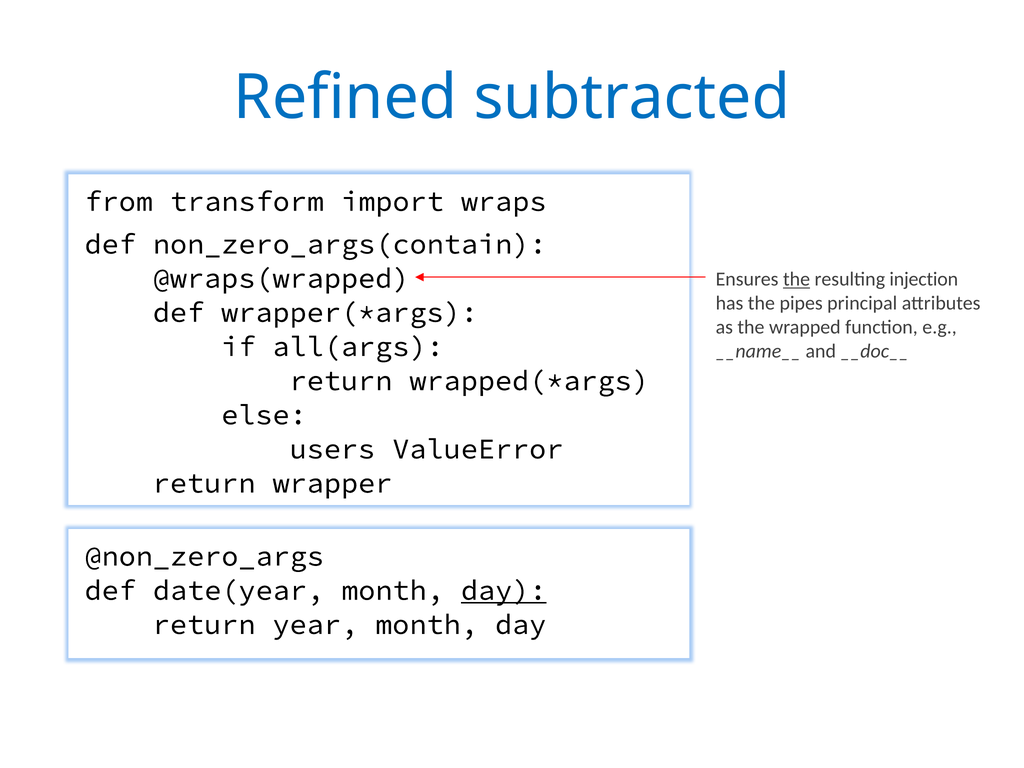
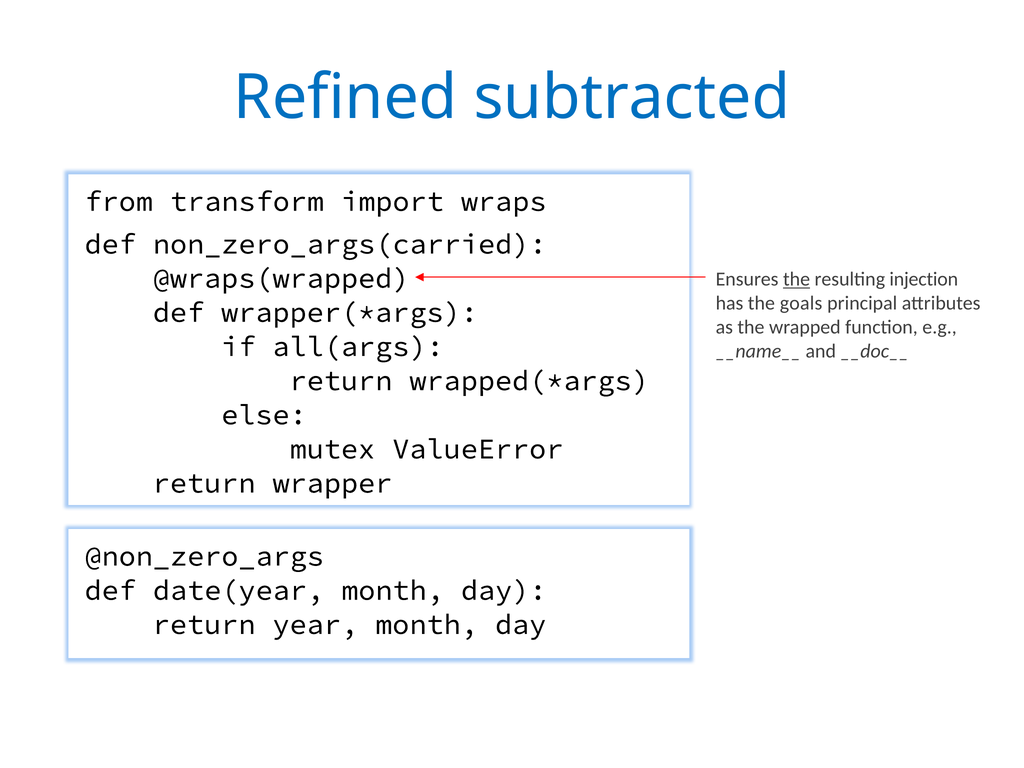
non_zero_args(contain: non_zero_args(contain -> non_zero_args(carried
pipes: pipes -> goals
users: users -> mutex
day at (504, 590) underline: present -> none
